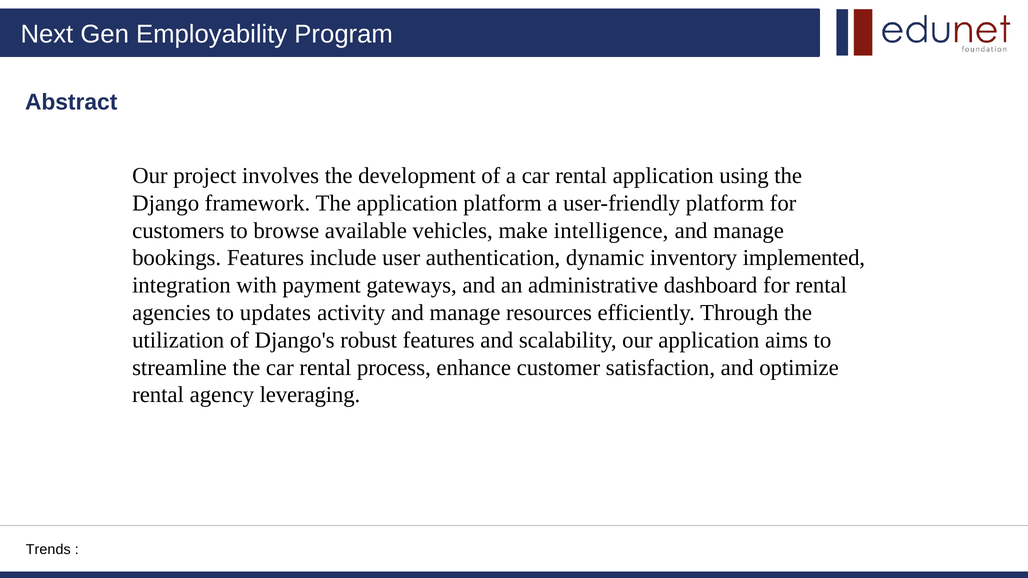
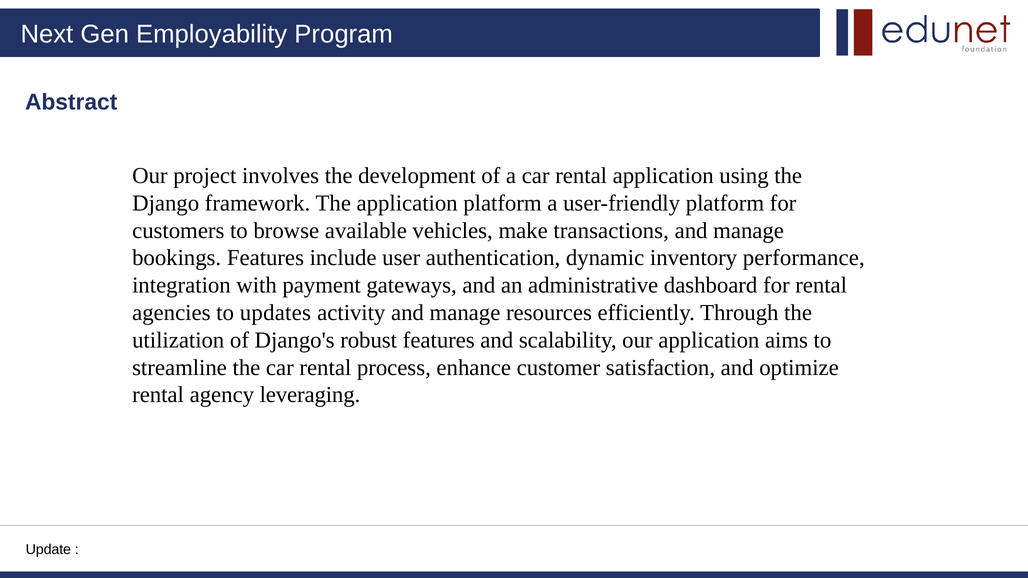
intelligence: intelligence -> transactions
implemented: implemented -> performance
Trends: Trends -> Update
